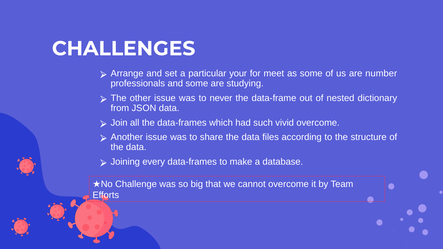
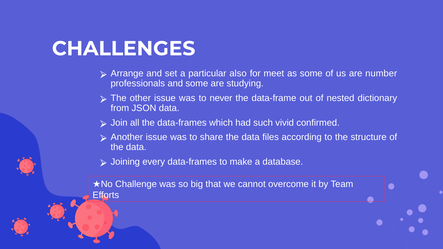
your: your -> also
vivid overcome: overcome -> confirmed
